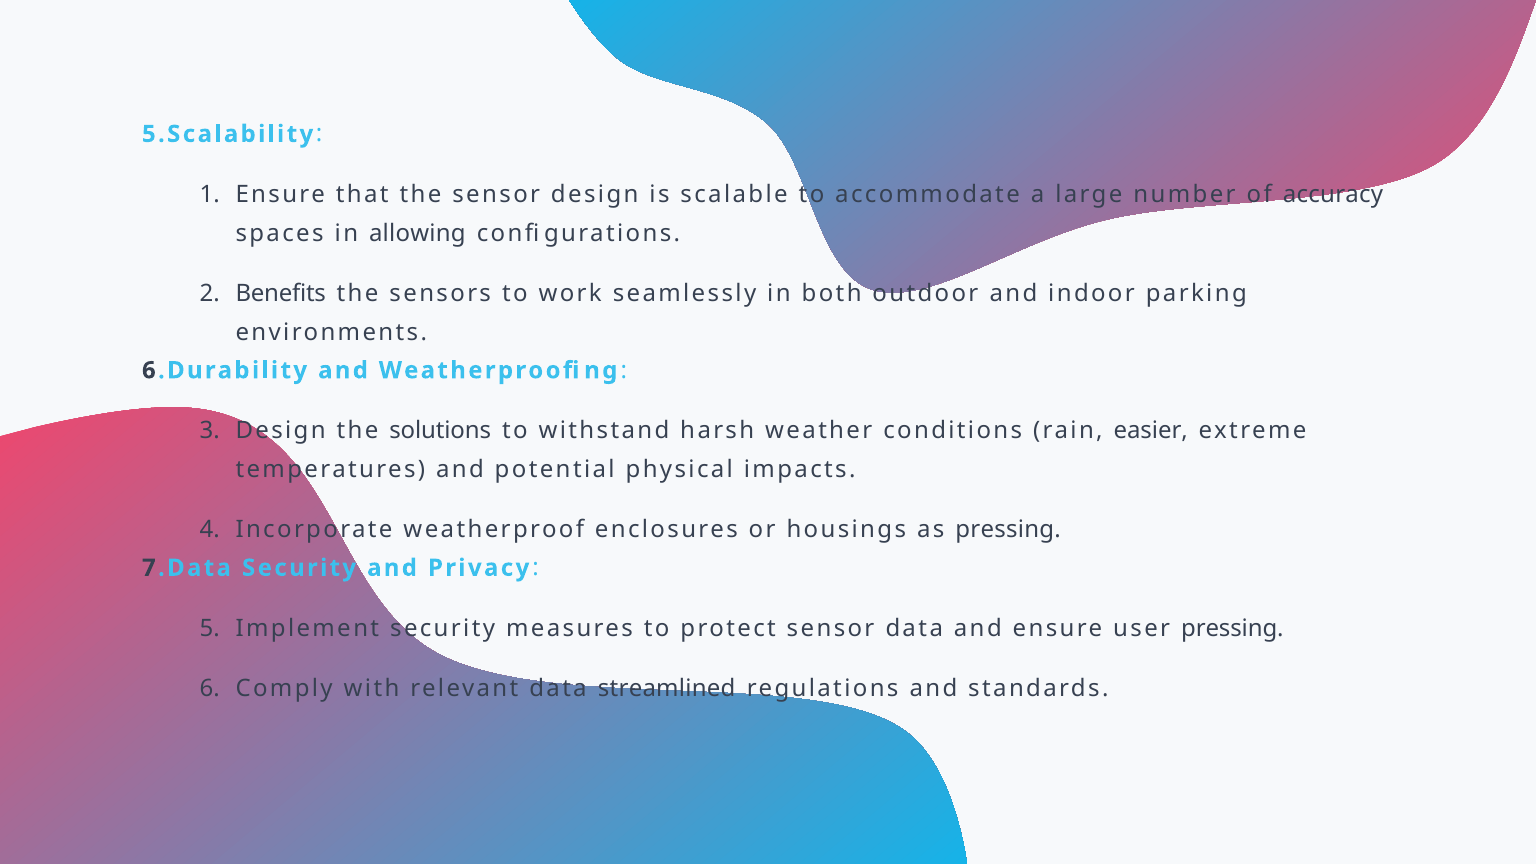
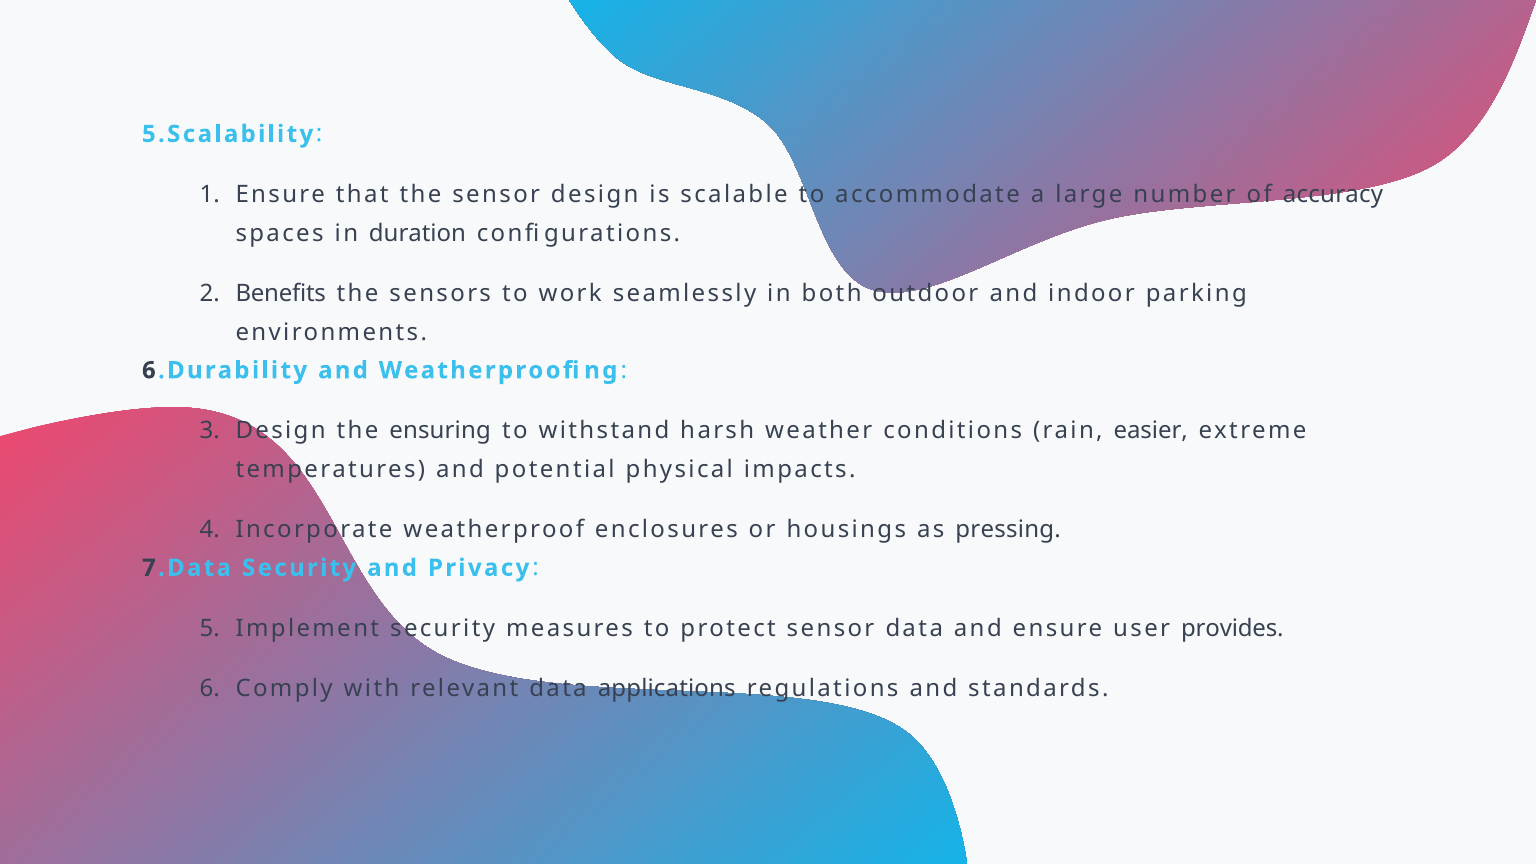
allowing: allowing -> duration
solutions: solutions -> ensuring
user pressing: pressing -> provides
streamlined: streamlined -> applications
